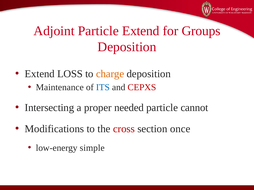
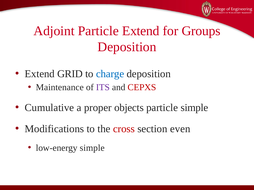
LOSS: LOSS -> GRID
charge colour: orange -> blue
ITS colour: blue -> purple
Intersecting: Intersecting -> Cumulative
needed: needed -> objects
particle cannot: cannot -> simple
once: once -> even
